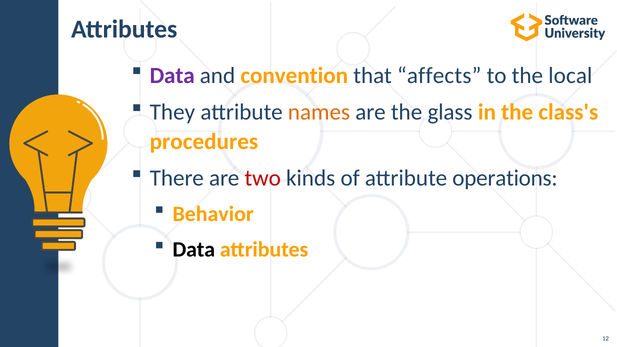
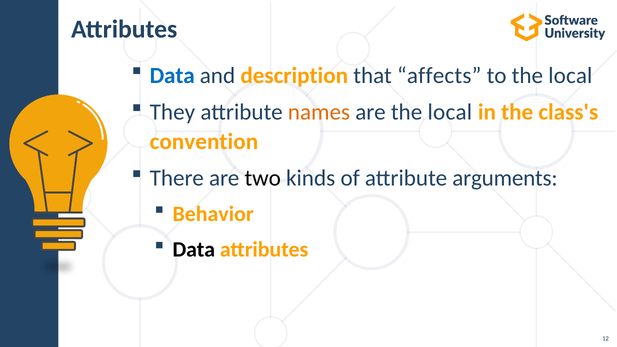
Data at (172, 75) colour: purple -> blue
convention: convention -> description
are the glass: glass -> local
procedures: procedures -> convention
two colour: red -> black
operations: operations -> arguments
